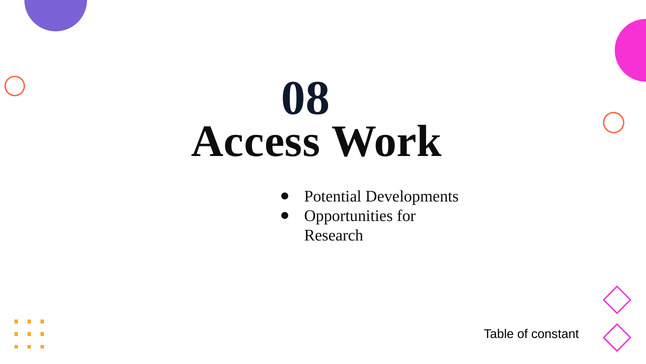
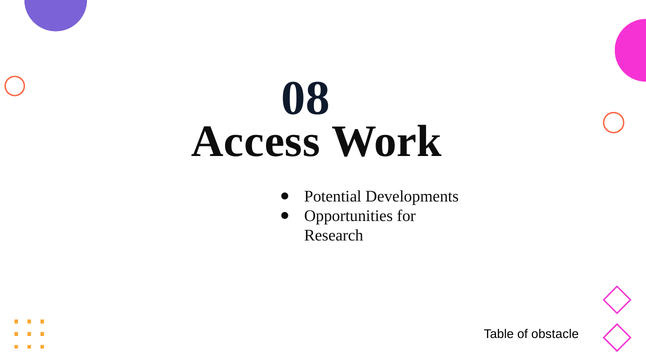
constant: constant -> obstacle
